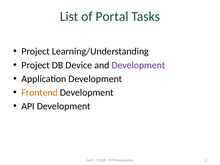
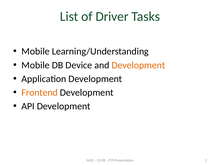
Portal: Portal -> Driver
Project at (36, 51): Project -> Mobile
Project at (36, 65): Project -> Mobile
Development at (138, 65) colour: purple -> orange
